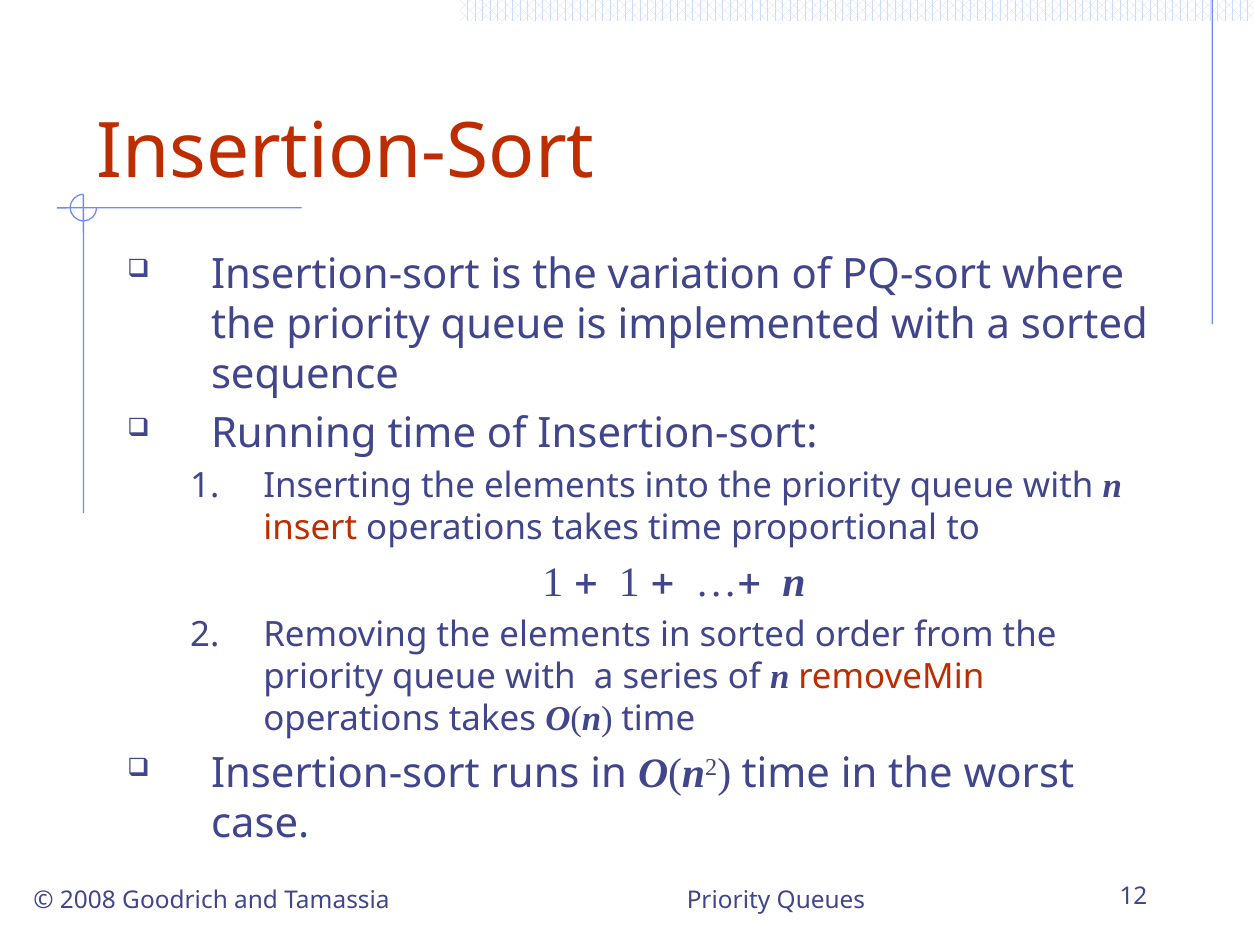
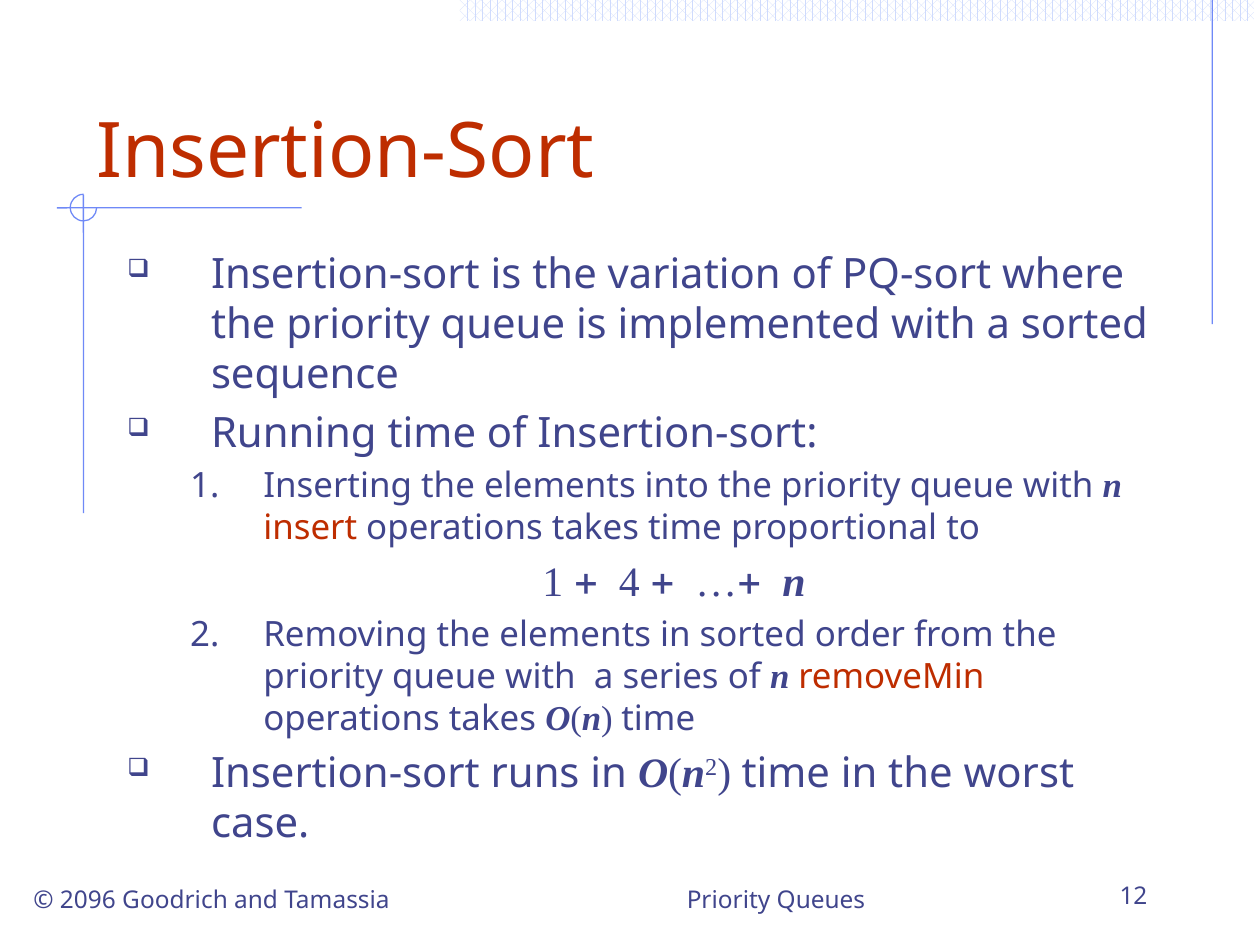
1 at (629, 583): 1 -> 4
2008: 2008 -> 2096
